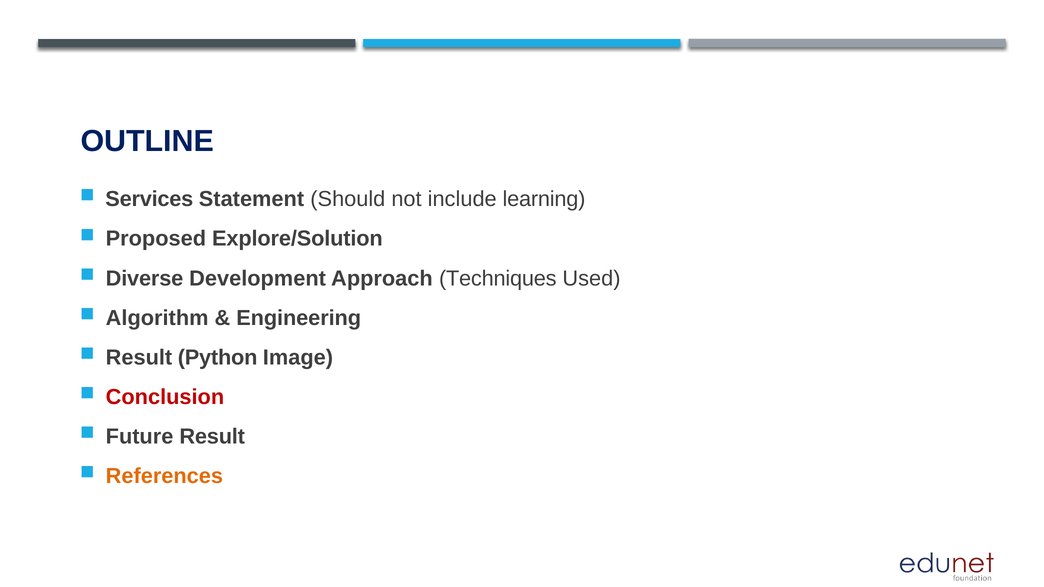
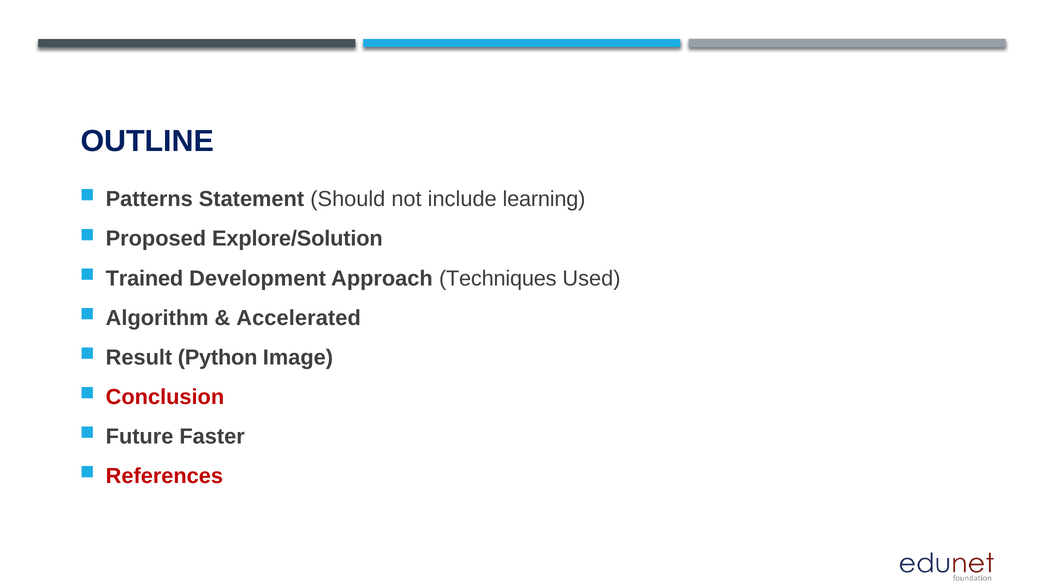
Services: Services -> Patterns
Diverse: Diverse -> Trained
Engineering: Engineering -> Accelerated
Future Result: Result -> Faster
References colour: orange -> red
